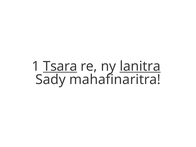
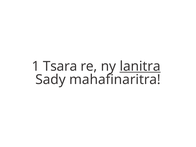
Tsara underline: present -> none
